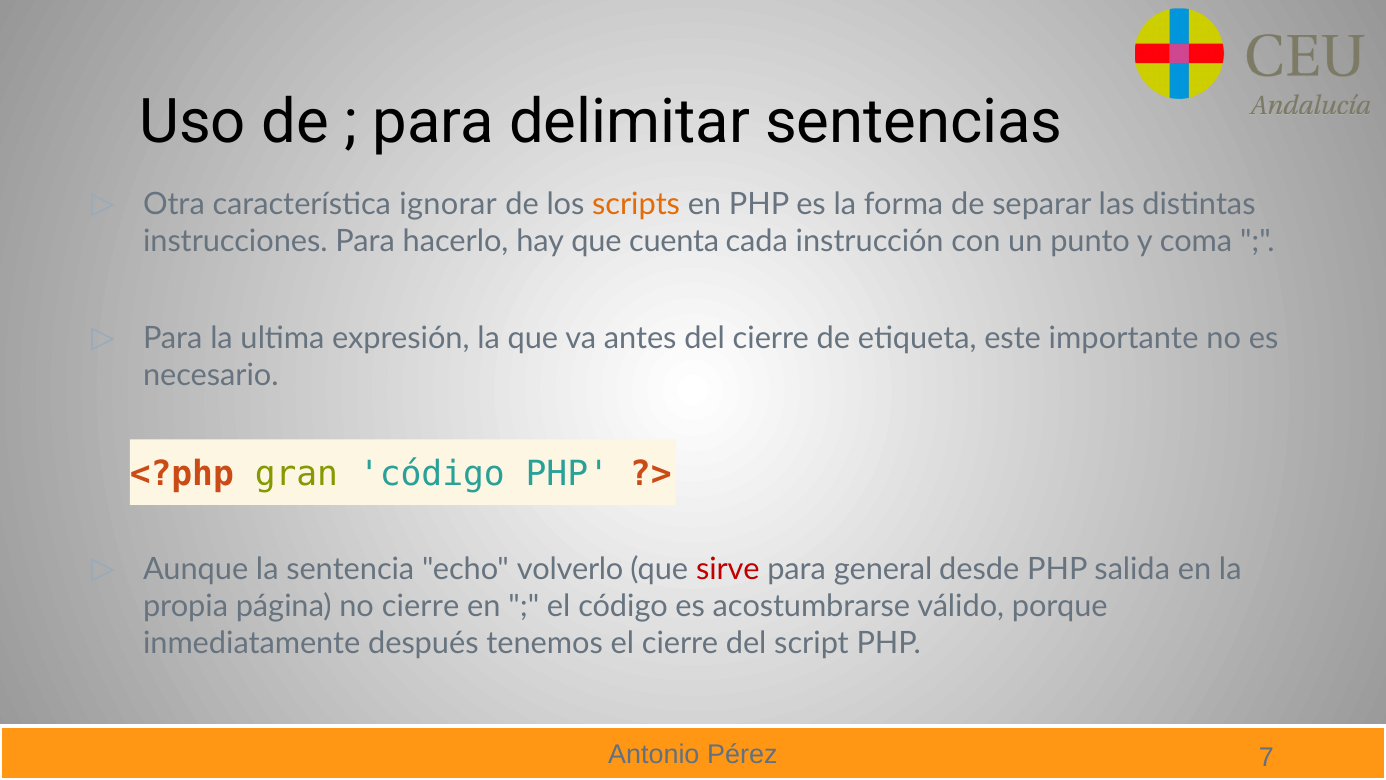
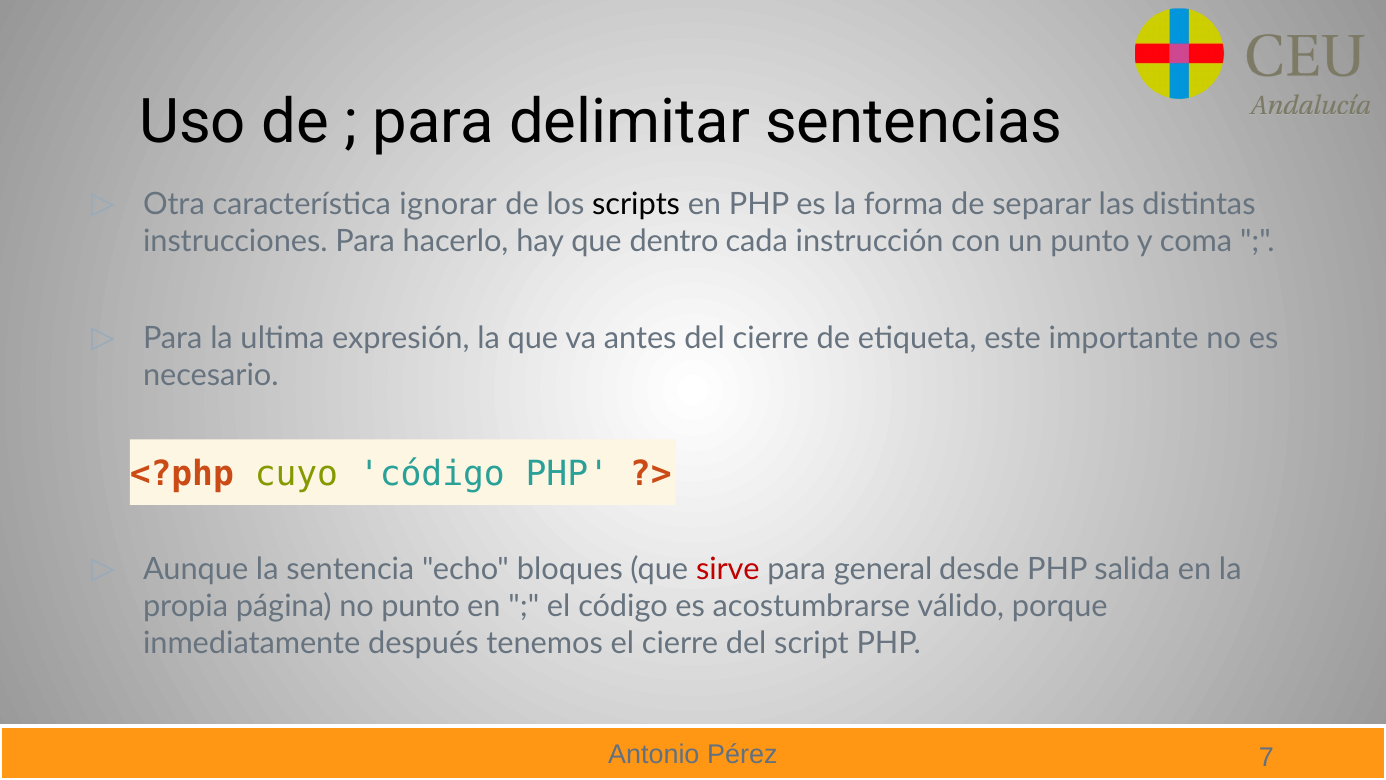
scripts colour: orange -> black
cuenta: cuenta -> dentro
gran: gran -> cuyo
volverlo: volverlo -> bloques
no cierre: cierre -> punto
